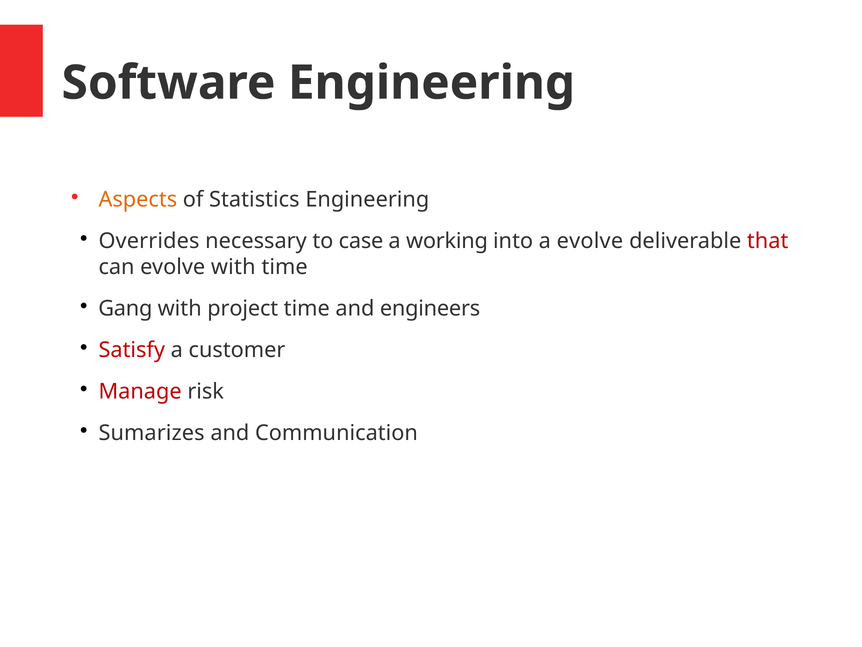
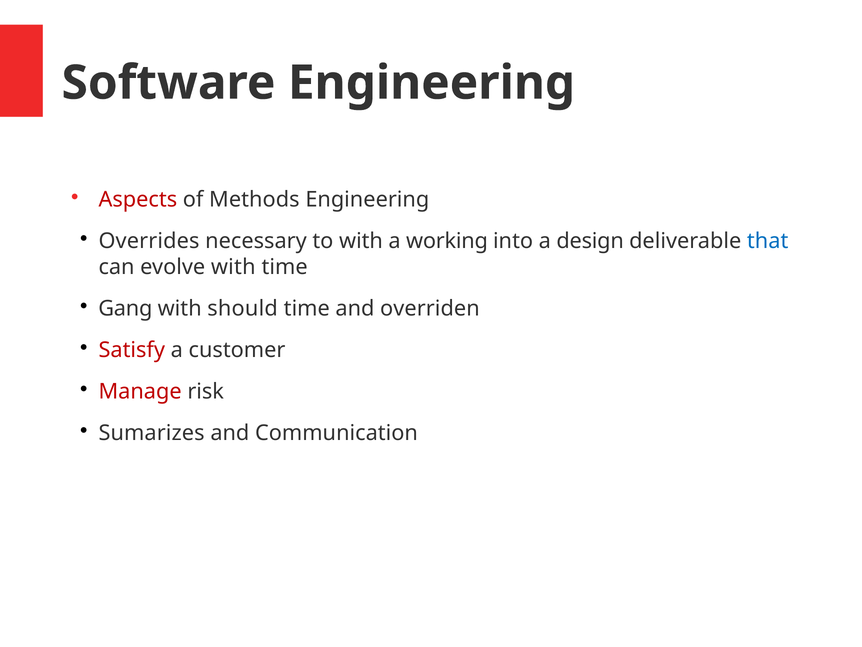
Aspects colour: orange -> red
Statistics: Statistics -> Methods
to case: case -> with
a evolve: evolve -> design
that colour: red -> blue
project: project -> should
engineers: engineers -> overriden
